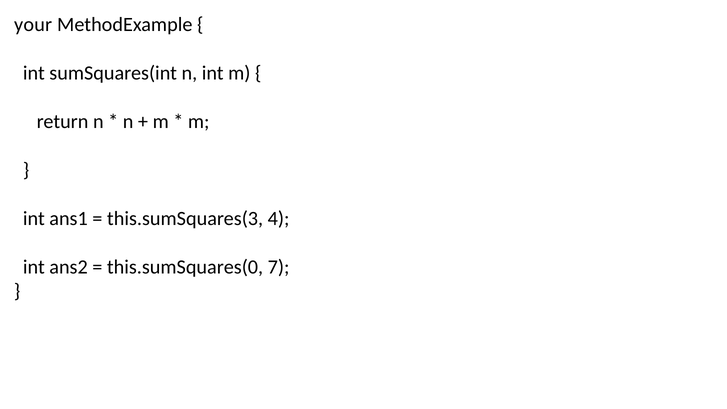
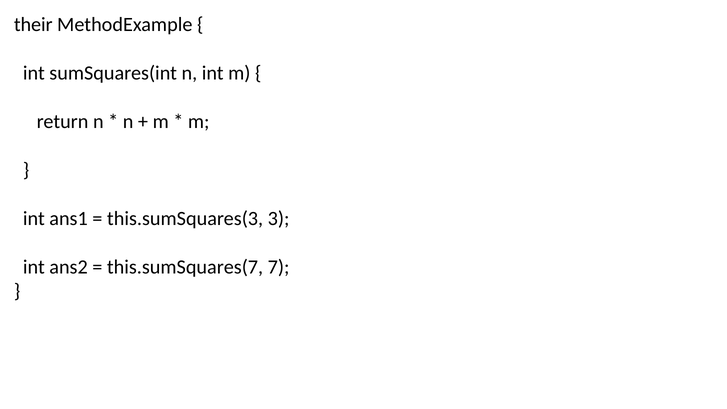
your: your -> their
4: 4 -> 3
this.sumSquares(0: this.sumSquares(0 -> this.sumSquares(7
